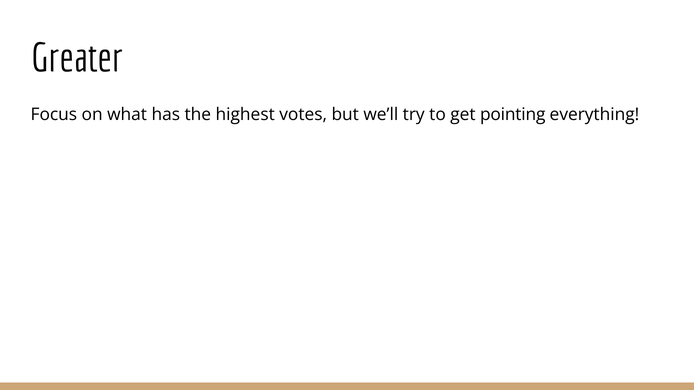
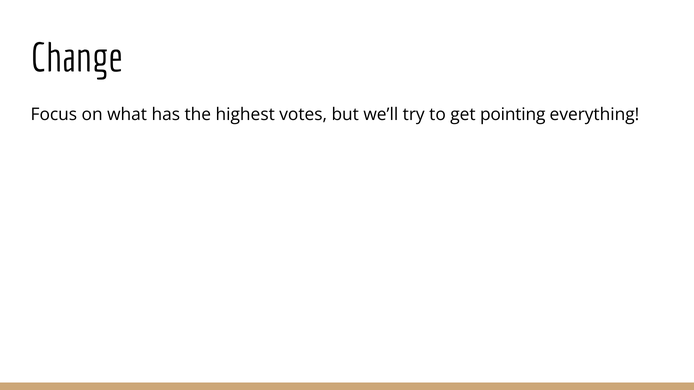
Greater: Greater -> Change
